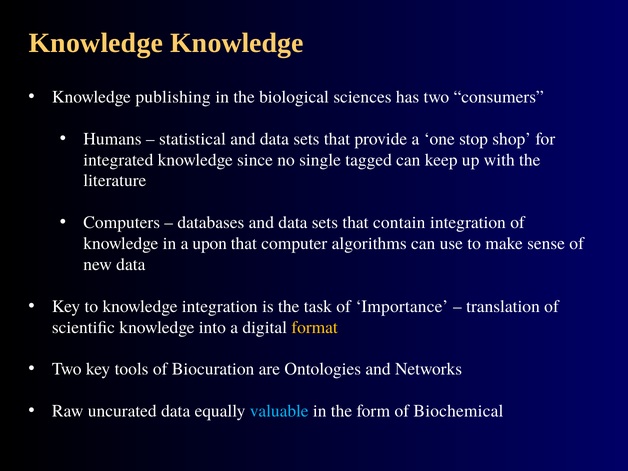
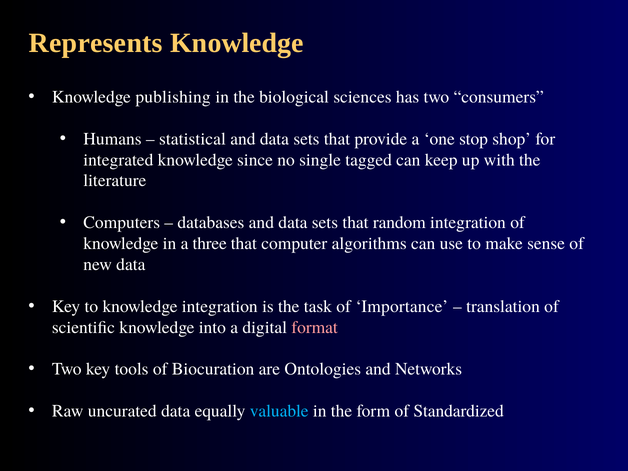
Knowledge at (96, 43): Knowledge -> Represents
contain: contain -> random
upon: upon -> three
format colour: yellow -> pink
Biochemical: Biochemical -> Standardized
